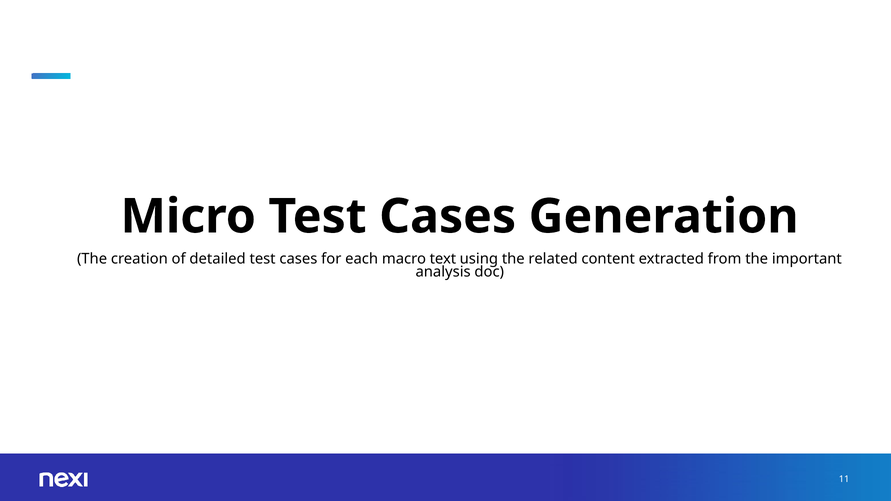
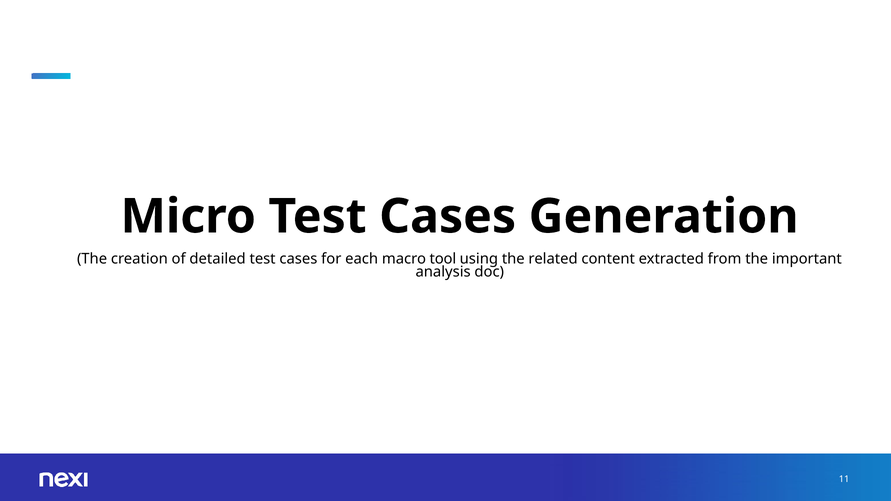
text: text -> tool
